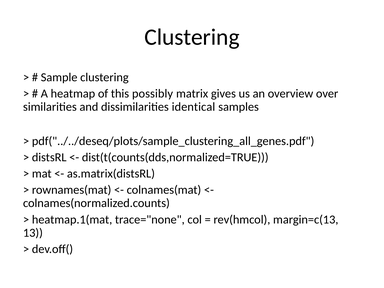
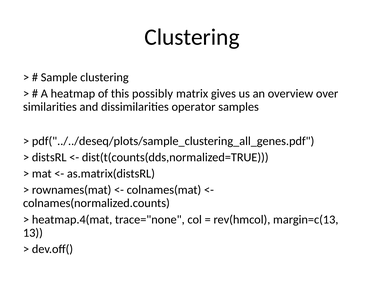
identical: identical -> operator
heatmap.1(mat: heatmap.1(mat -> heatmap.4(mat
